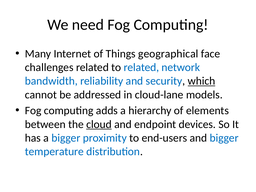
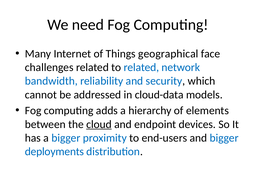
which underline: present -> none
cloud-lane: cloud-lane -> cloud-data
temperature: temperature -> deployments
